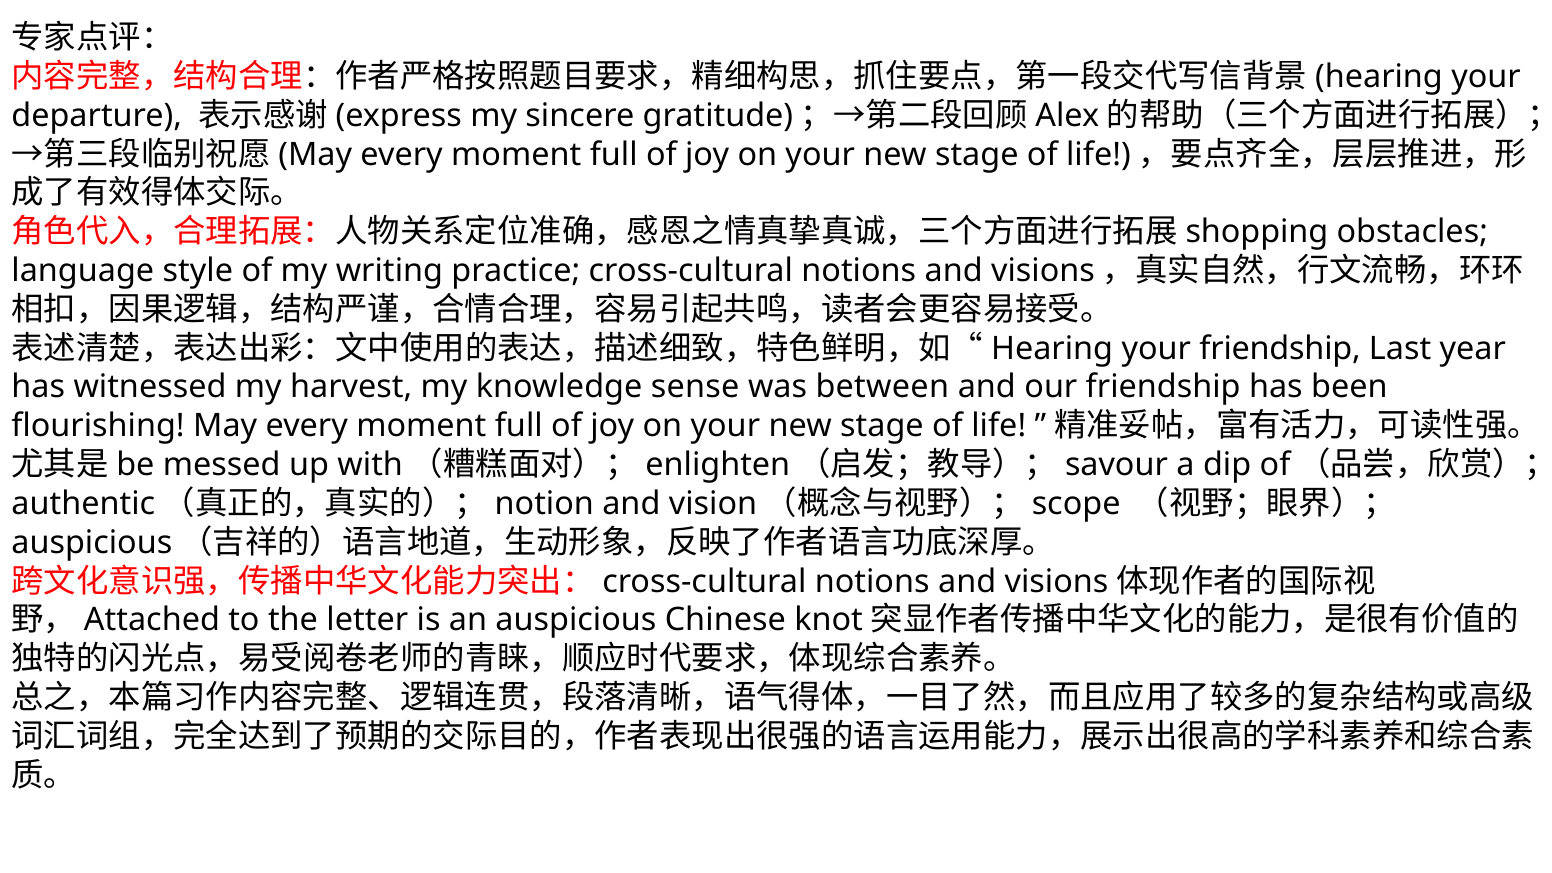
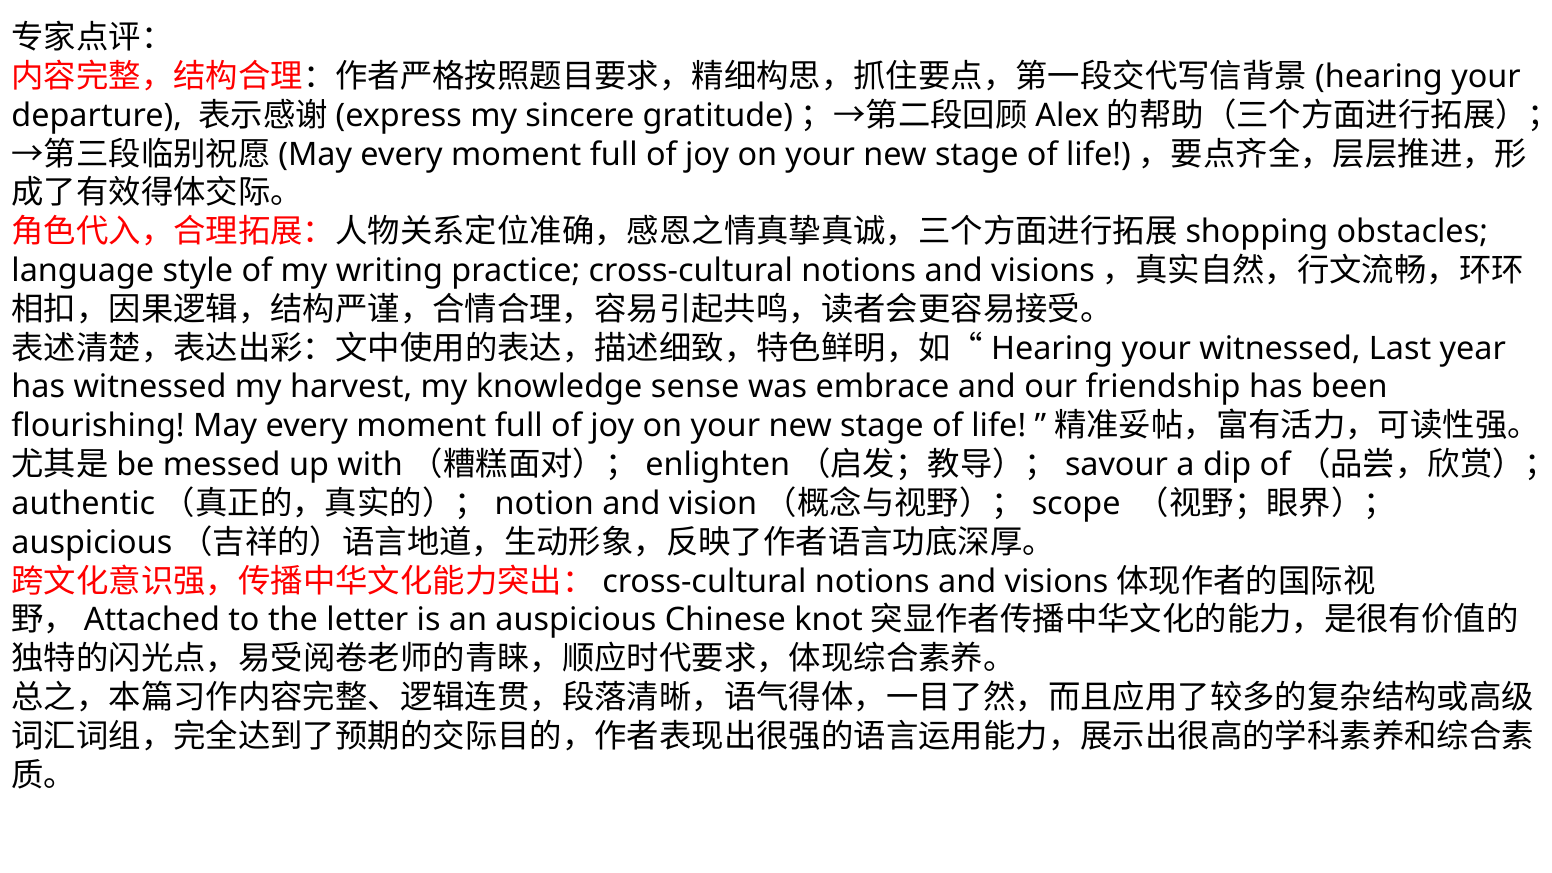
your friendship: friendship -> witnessed
between: between -> embrace
